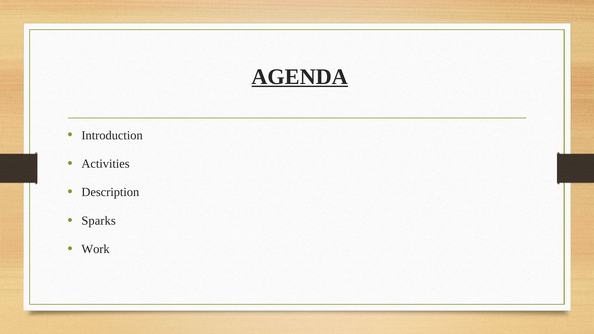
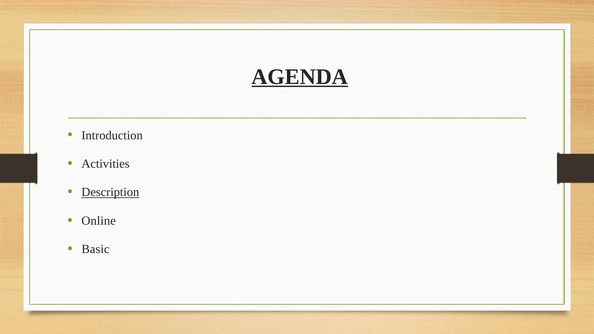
Description underline: none -> present
Sparks: Sparks -> Online
Work: Work -> Basic
